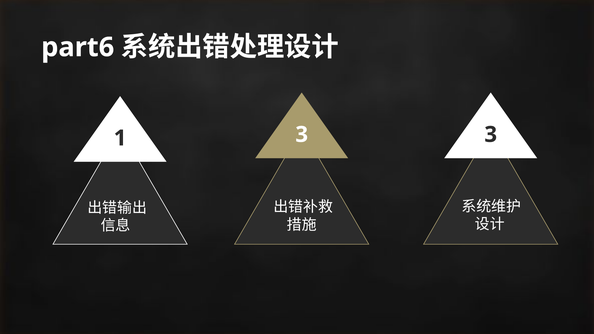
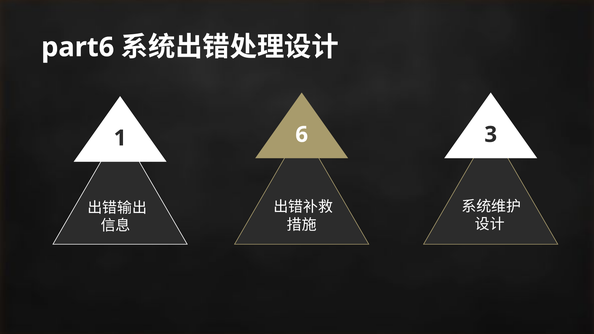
1 3: 3 -> 6
